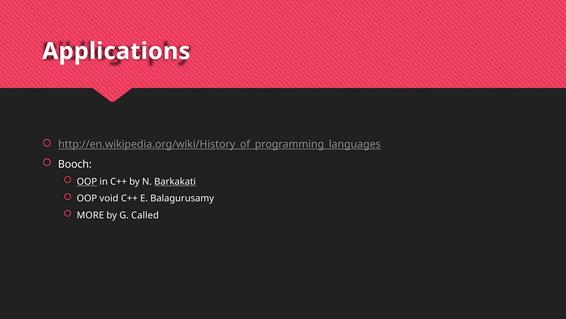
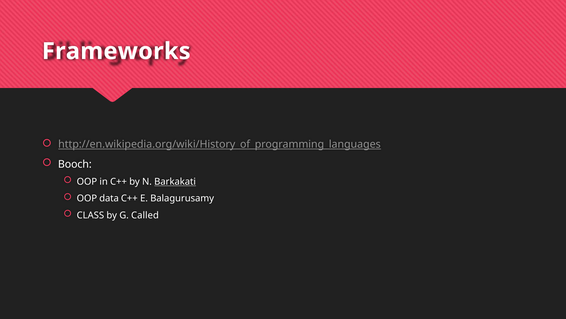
Applications: Applications -> Frameworks
OOP at (87, 181) underline: present -> none
void: void -> data
MORE: MORE -> CLASS
